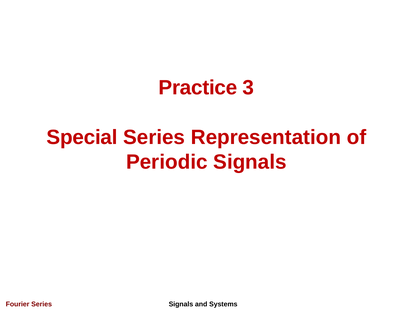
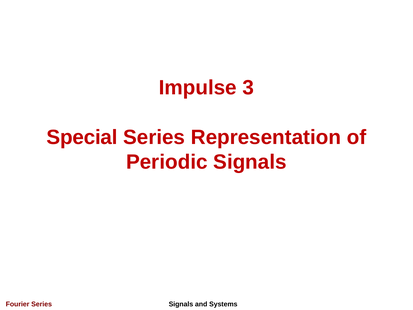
Practice: Practice -> Impulse
